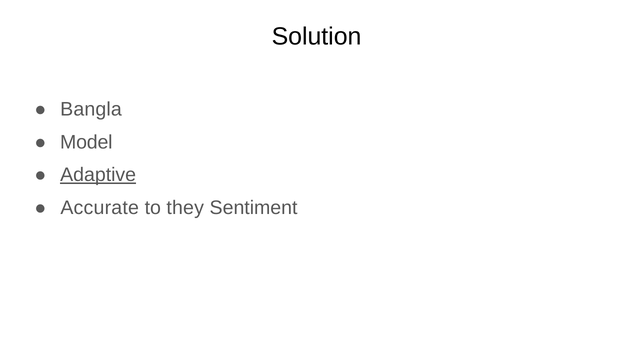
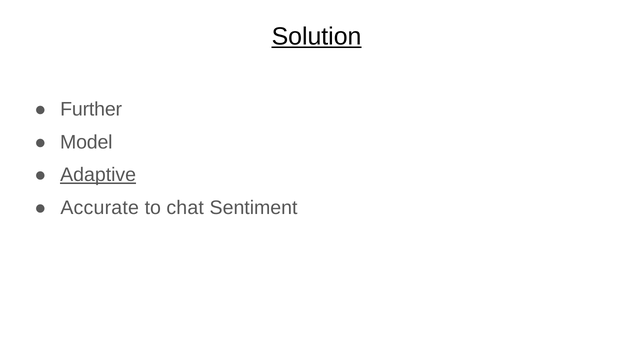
Solution underline: none -> present
Bangla: Bangla -> Further
they: they -> chat
